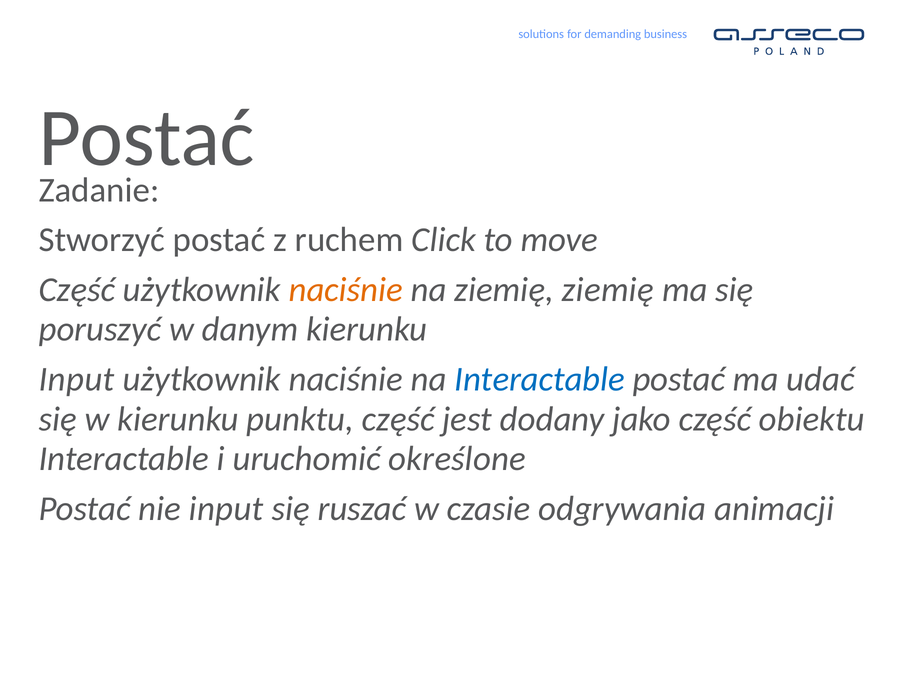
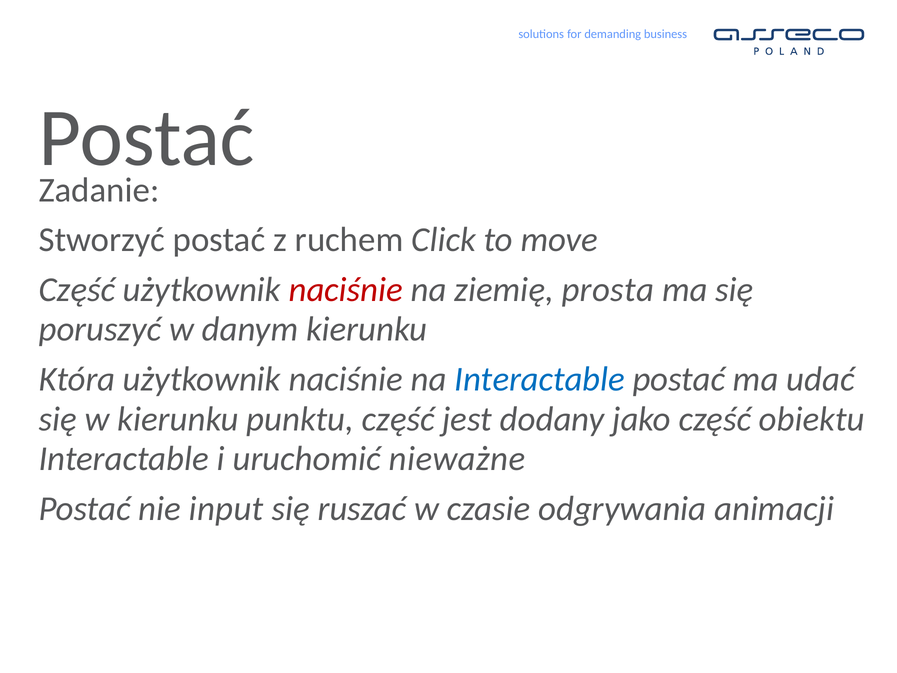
naciśnie at (346, 290) colour: orange -> red
ziemię ziemię: ziemię -> prosta
Input at (77, 379): Input -> Która
określone: określone -> nieważne
